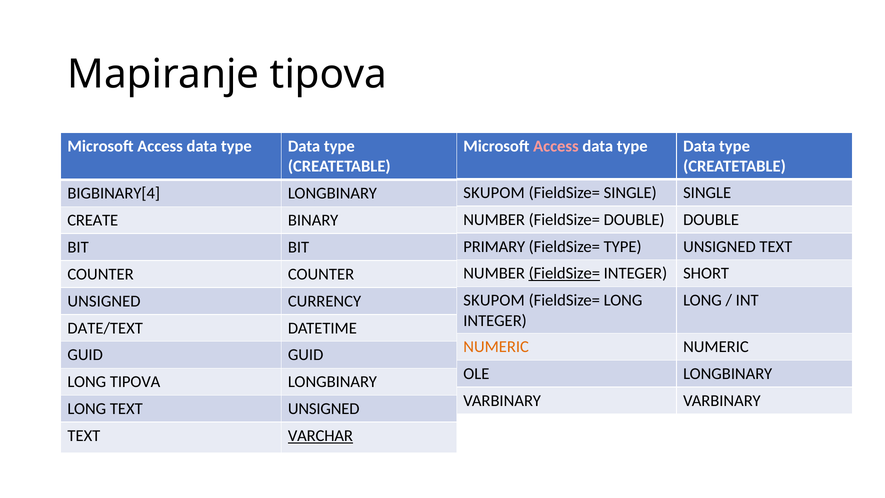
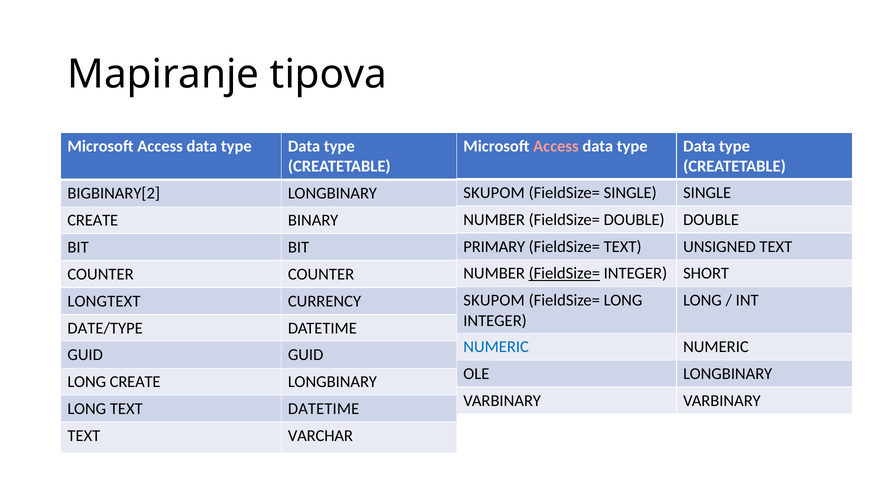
BIGBINARY[4: BIGBINARY[4 -> BIGBINARY[2
FieldSize= TYPE: TYPE -> TEXT
UNSIGNED at (104, 301): UNSIGNED -> LONGTEXT
DATE/TEXT: DATE/TEXT -> DATE/TYPE
NUMERIC at (496, 347) colour: orange -> blue
LONG TIPOVA: TIPOVA -> CREATE
TEXT UNSIGNED: UNSIGNED -> DATETIME
VARCHAR underline: present -> none
